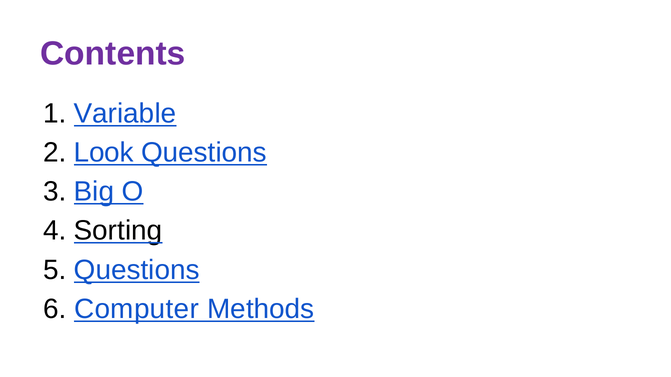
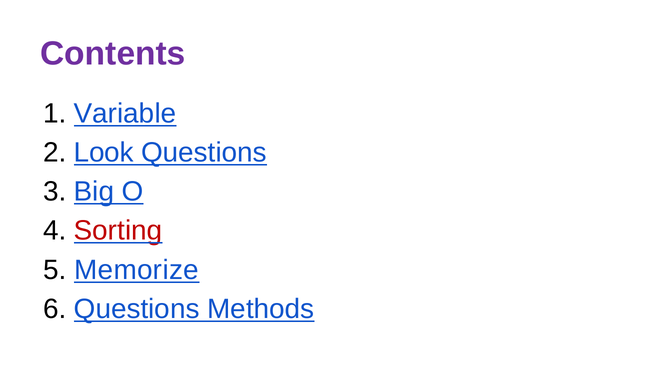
Sorting colour: black -> red
Questions at (137, 270): Questions -> Memorize
Computer at (137, 309): Computer -> Questions
